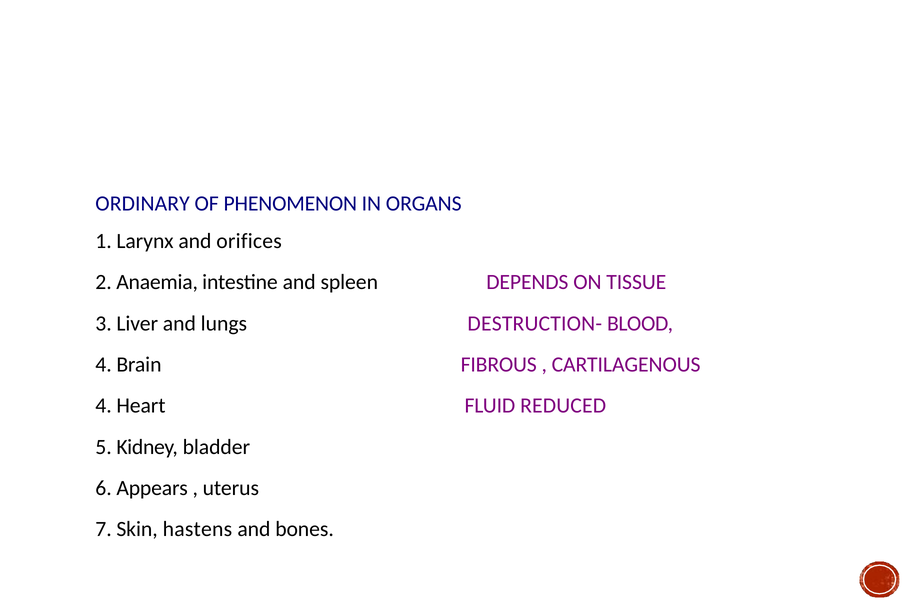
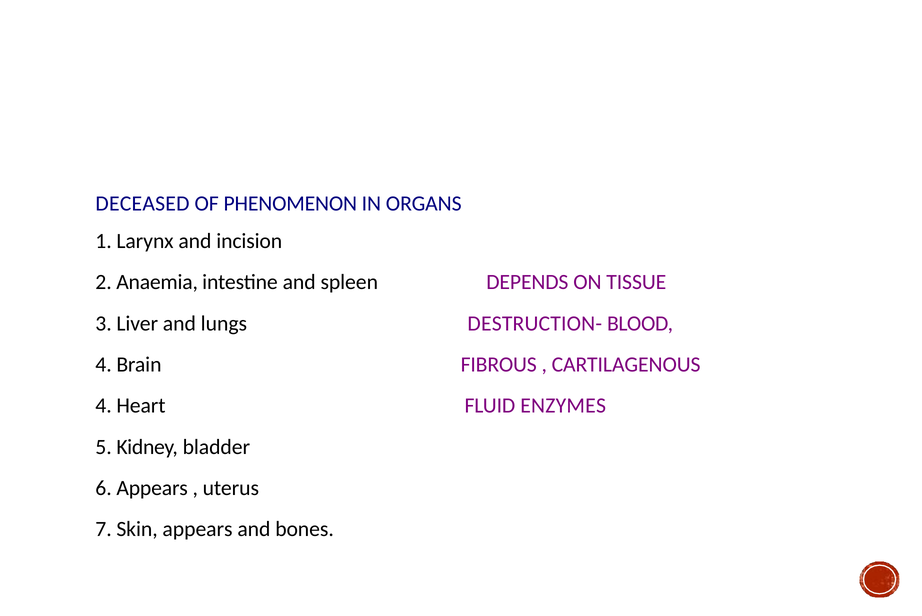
ORDINARY: ORDINARY -> DECEASED
orifices: orifices -> incision
REDUCED: REDUCED -> ENZYMES
Skin hastens: hastens -> appears
